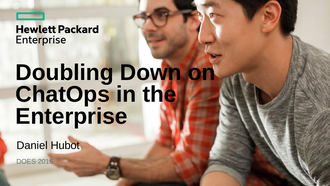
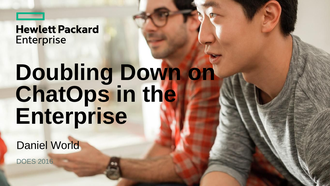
Hubot: Hubot -> World
